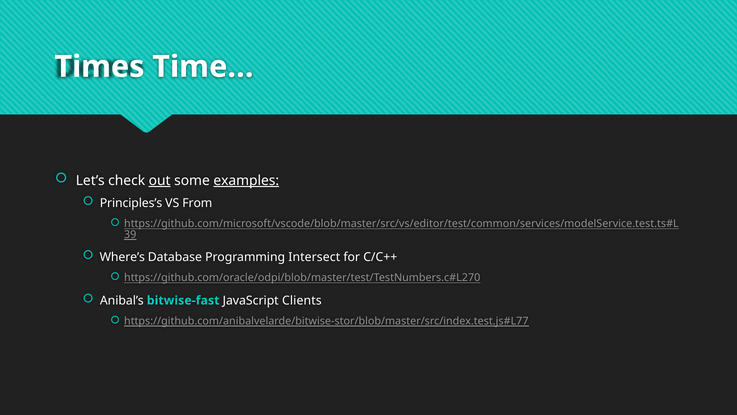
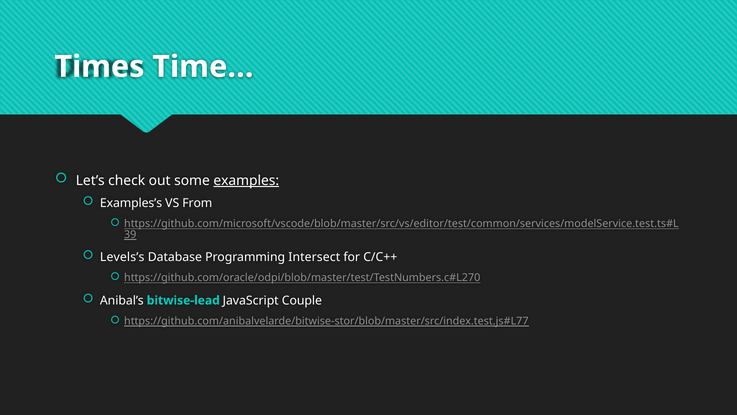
out underline: present -> none
Principles’s: Principles’s -> Examples’s
Where’s: Where’s -> Levels’s
bitwise-fast: bitwise-fast -> bitwise-lead
Clients: Clients -> Couple
